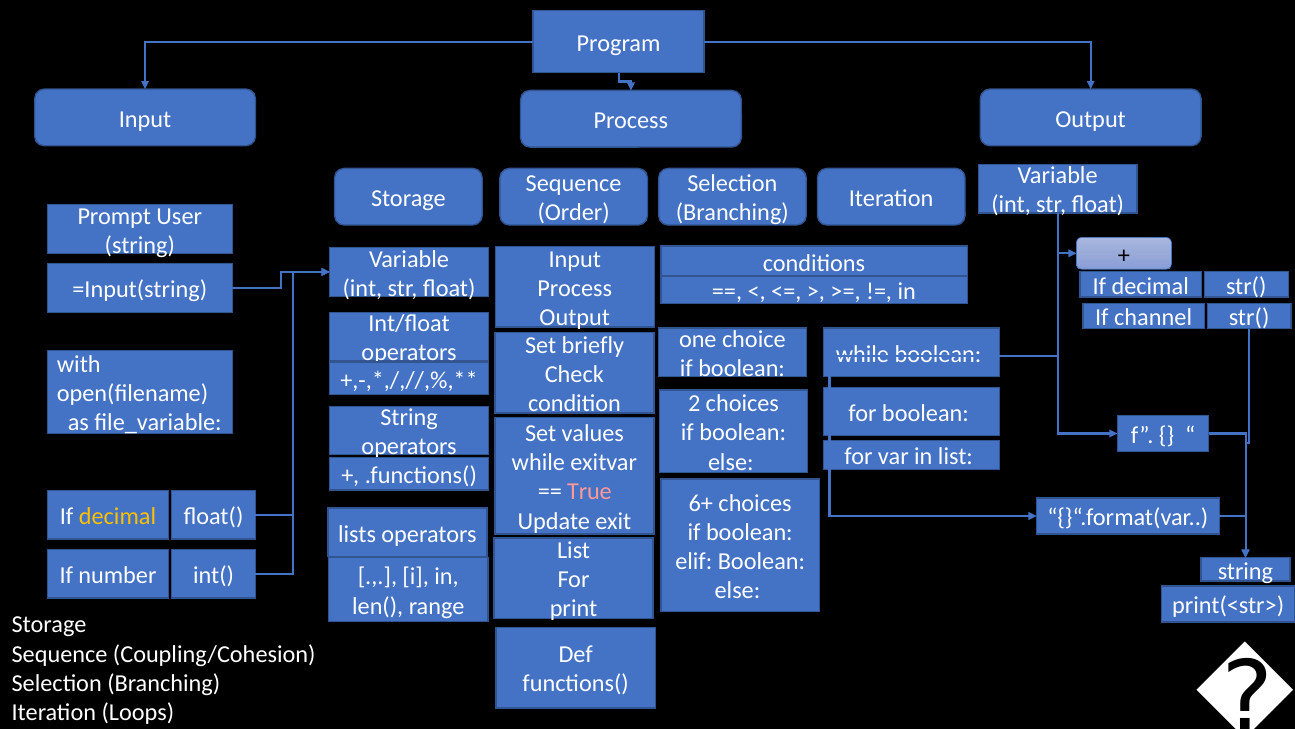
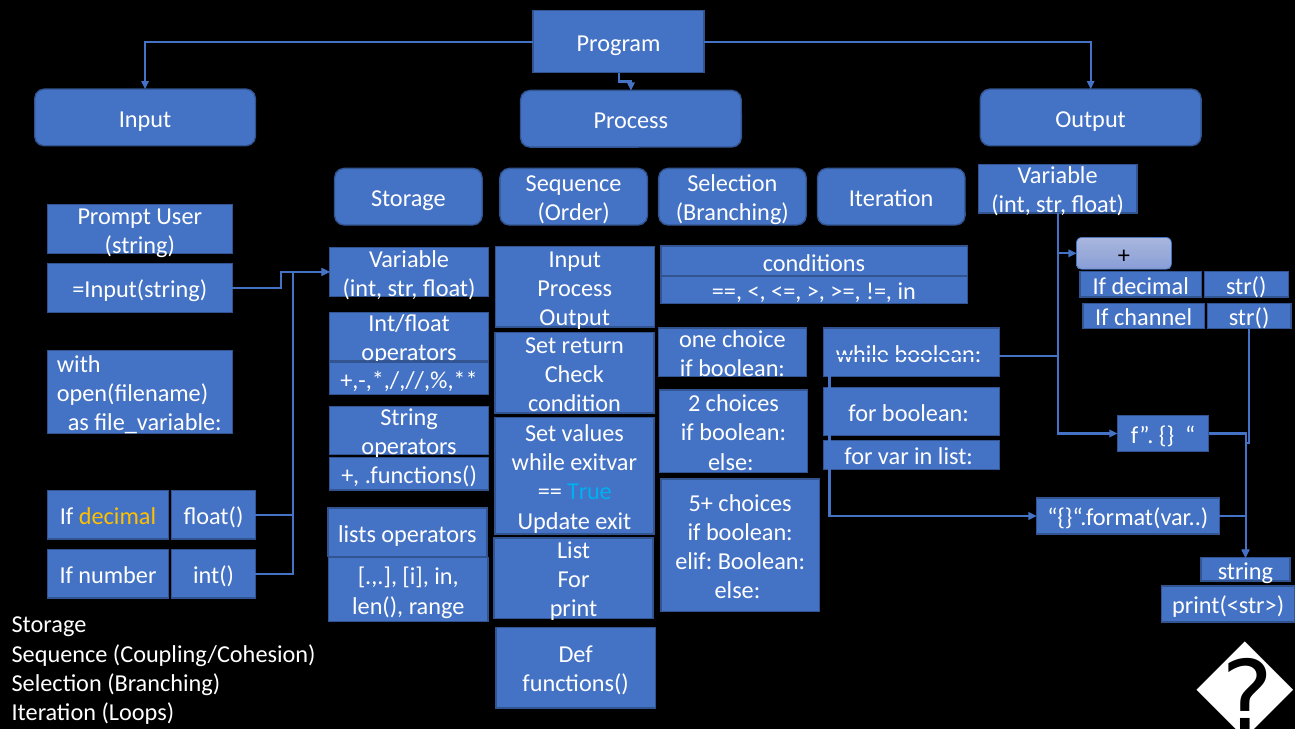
briefly: briefly -> return
True colour: pink -> light blue
6+: 6+ -> 5+
